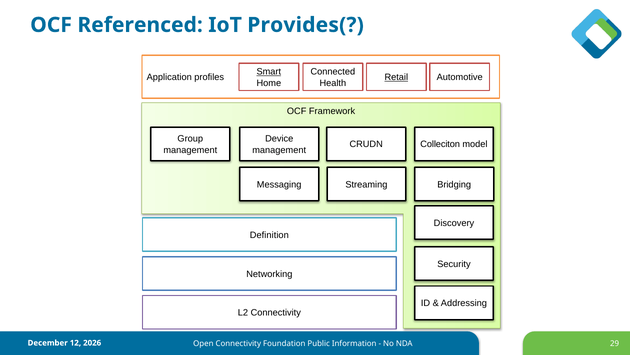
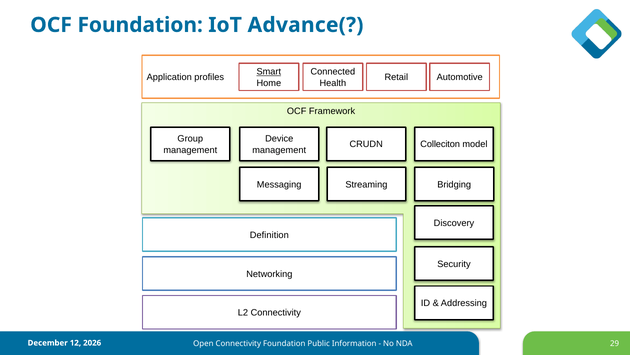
OCF Referenced: Referenced -> Foundation
Provides(: Provides( -> Advance(
Retail underline: present -> none
